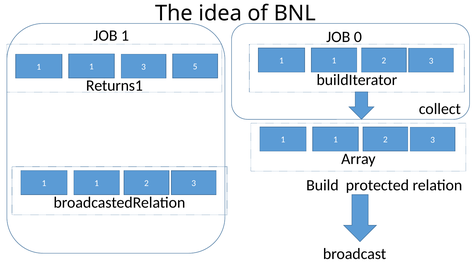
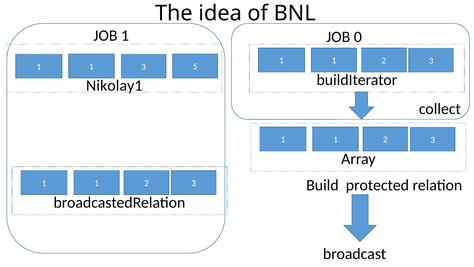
Returns1: Returns1 -> Nikolay1
